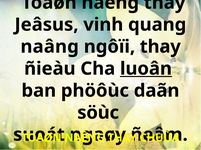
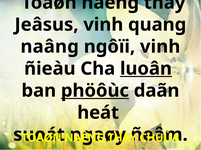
ngôïi thay: thay -> vinh
phöôùc underline: none -> present
söùc: söùc -> heát
